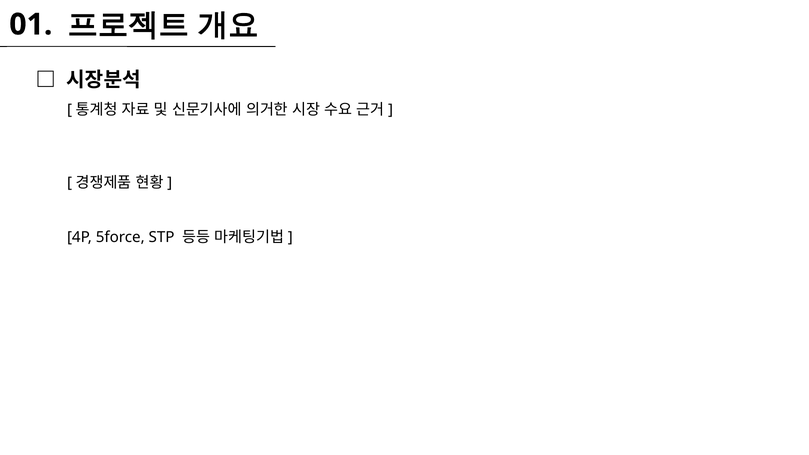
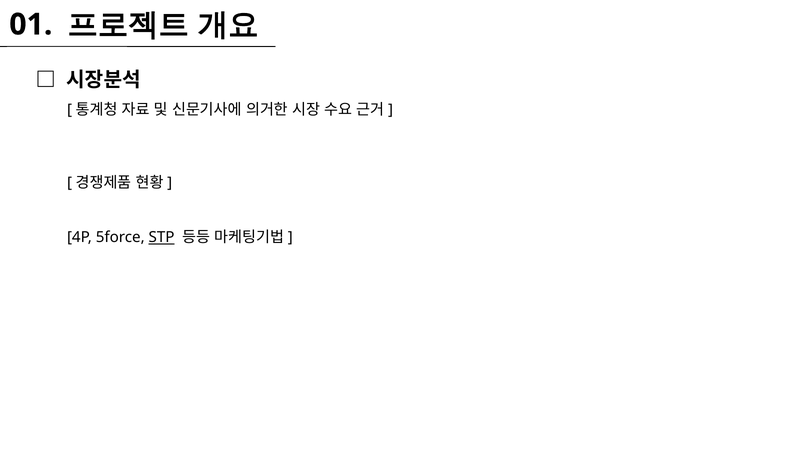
STP underline: none -> present
